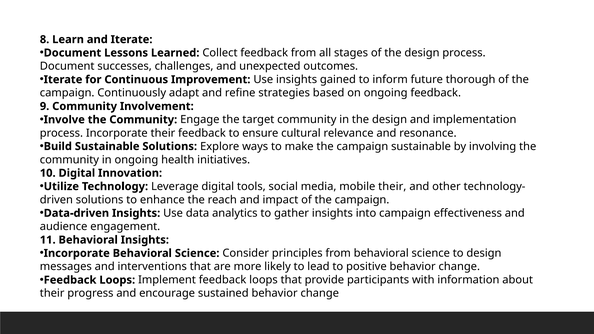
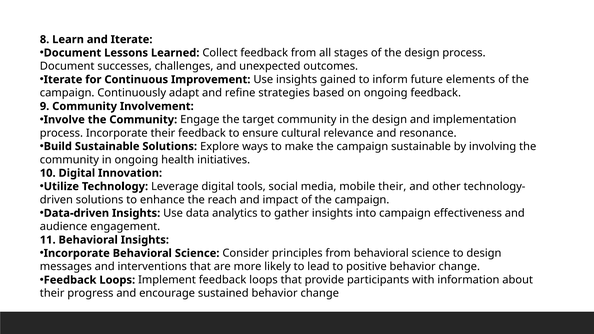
thorough: thorough -> elements
